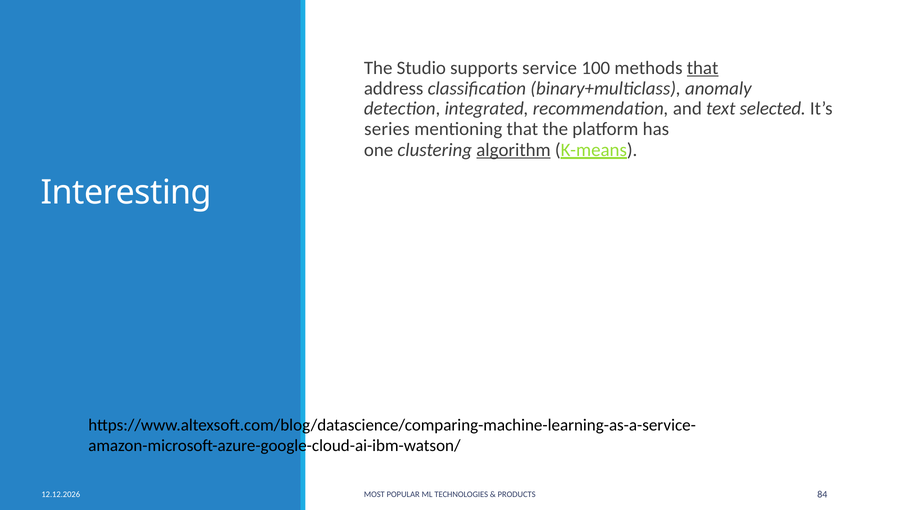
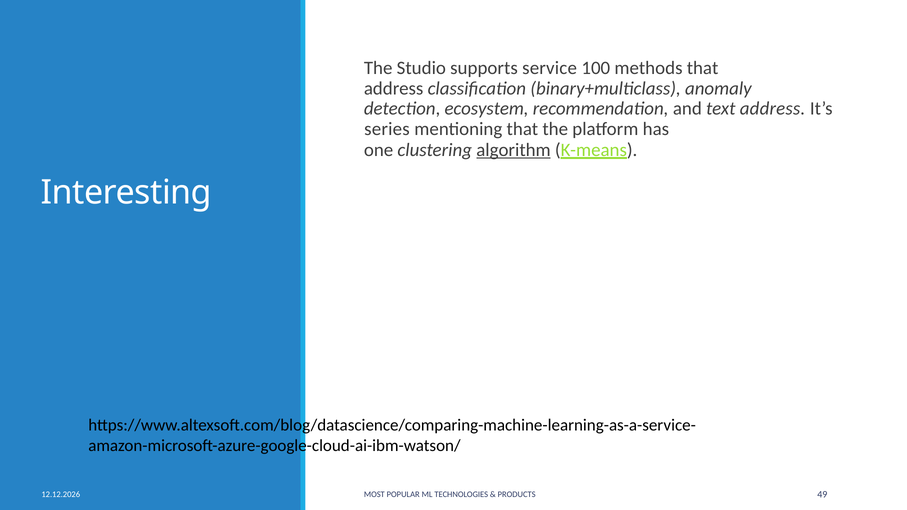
that at (703, 68) underline: present -> none
integrated: integrated -> ecosystem
text selected: selected -> address
84: 84 -> 49
